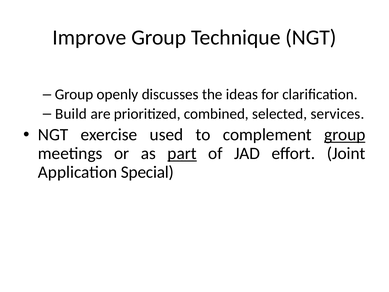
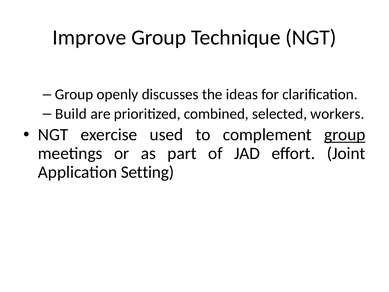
services: services -> workers
part underline: present -> none
Special: Special -> Setting
